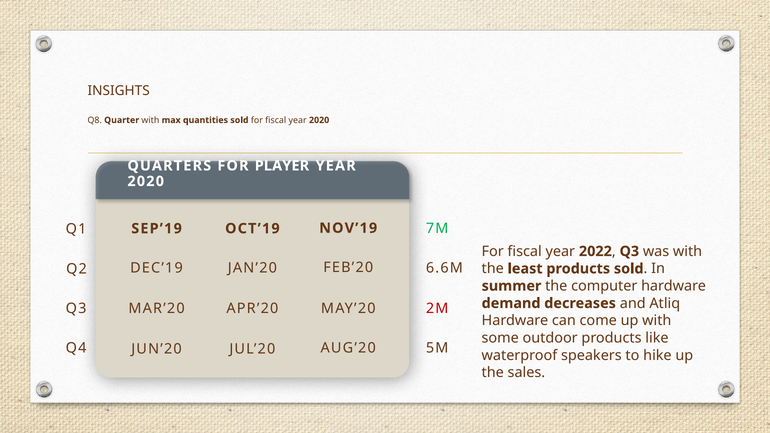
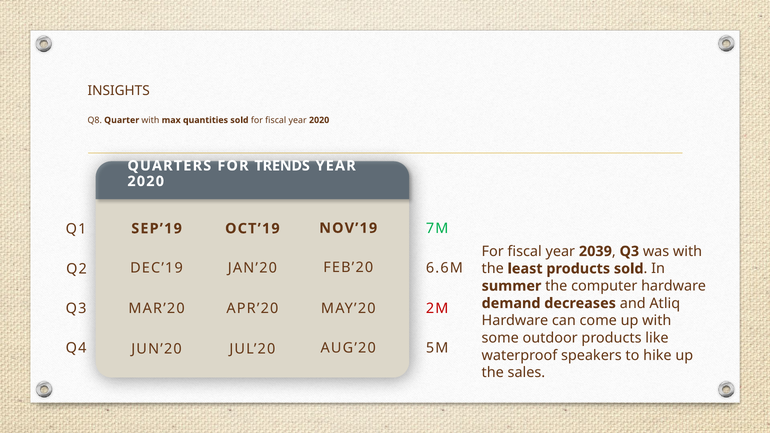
PLAYER: PLAYER -> TRENDS
2022: 2022 -> 2039
